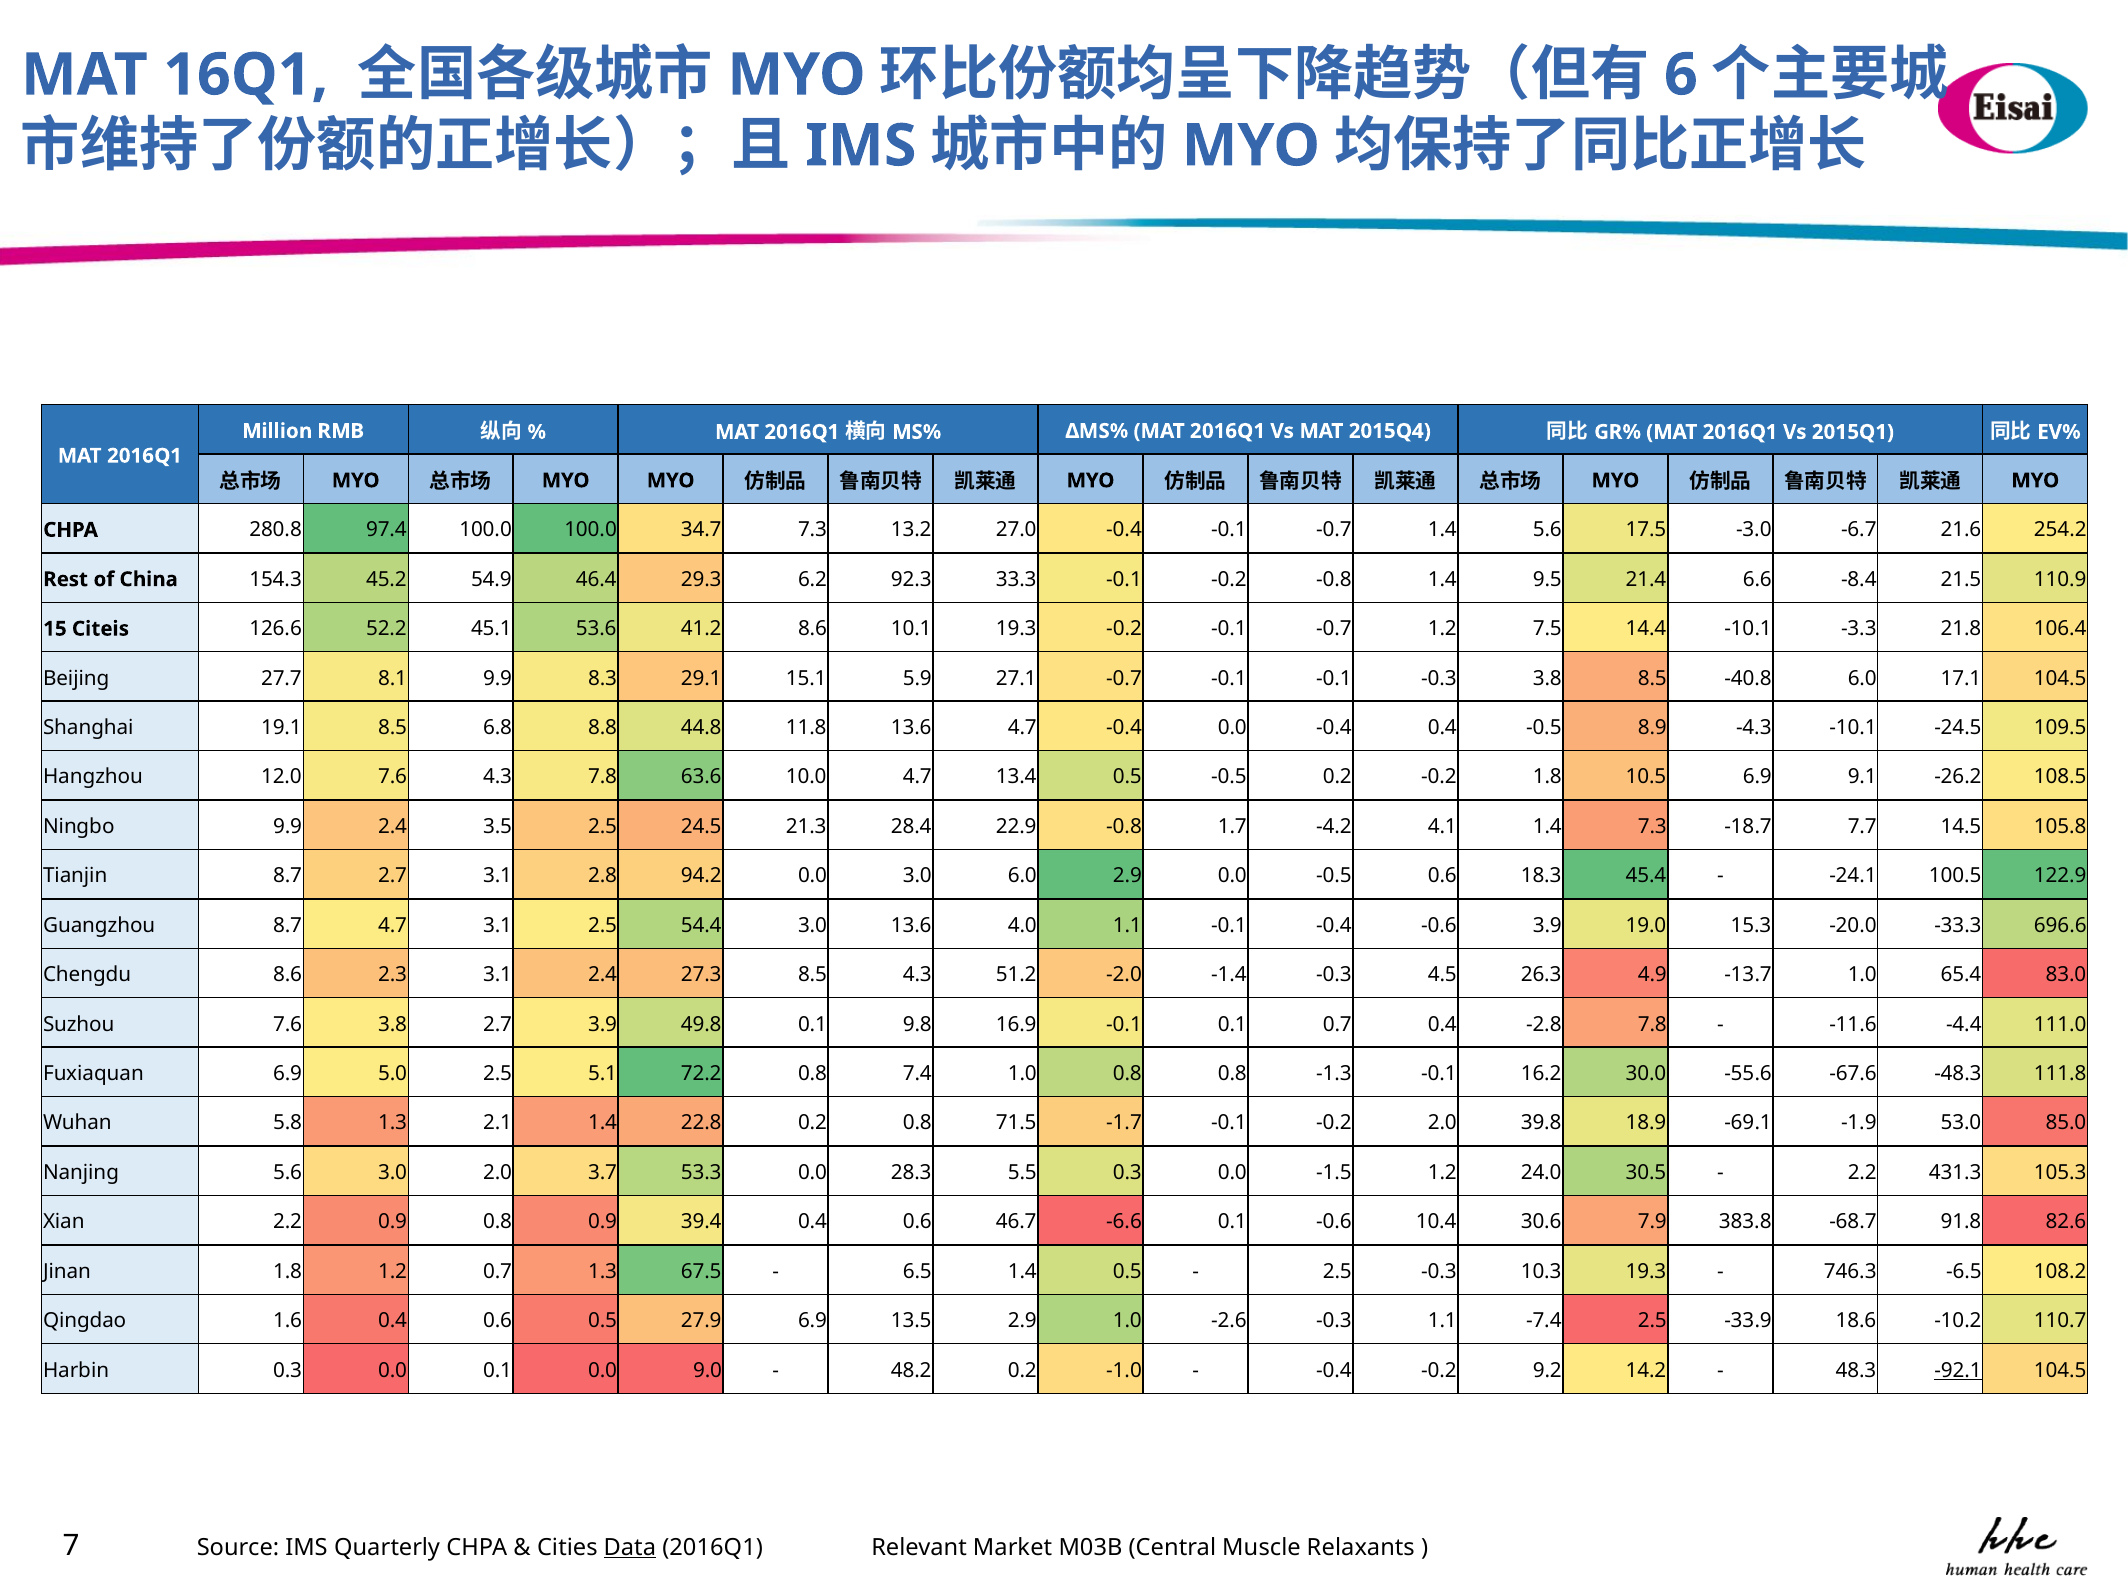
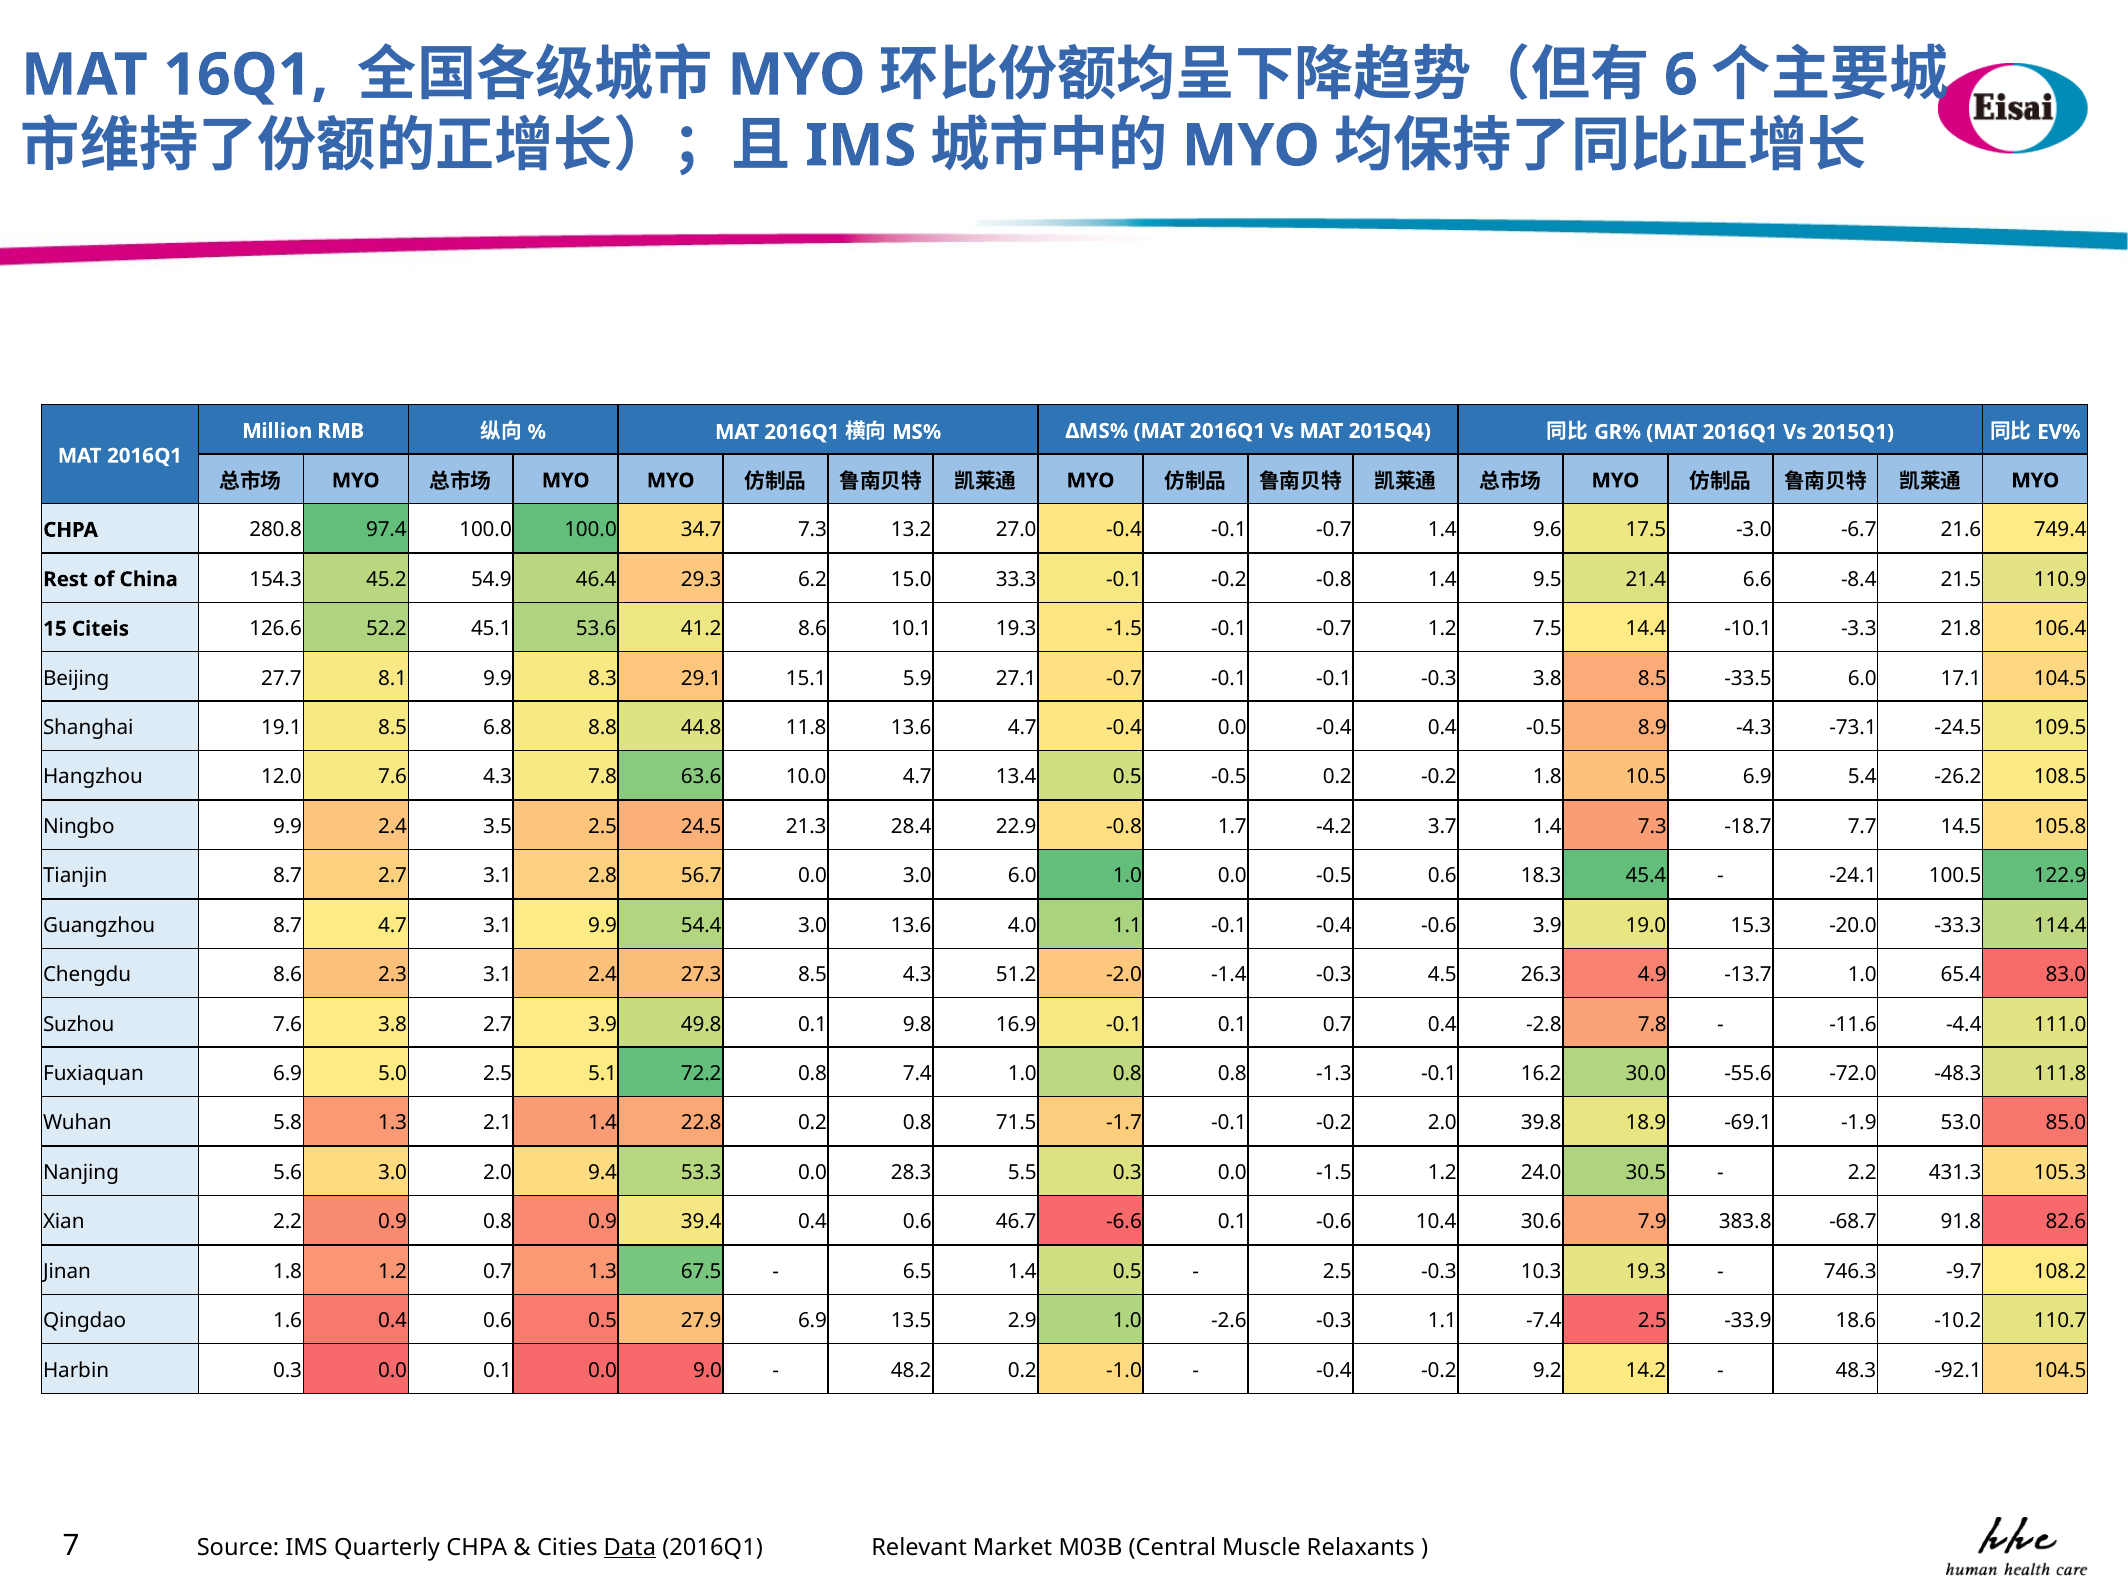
1.4 5.6: 5.6 -> 9.6
254.2: 254.2 -> 749.4
92.3: 92.3 -> 15.0
19.3 -0.2: -0.2 -> -1.5
-40.8: -40.8 -> -33.5
-4.3 -10.1: -10.1 -> -73.1
9.1: 9.1 -> 5.4
4.1: 4.1 -> 3.7
94.2: 94.2 -> 56.7
6.0 2.9: 2.9 -> 1.0
3.1 2.5: 2.5 -> 9.9
696.6: 696.6 -> 114.4
-67.6: -67.6 -> -72.0
3.7: 3.7 -> 9.4
-6.5: -6.5 -> -9.7
-92.1 underline: present -> none
